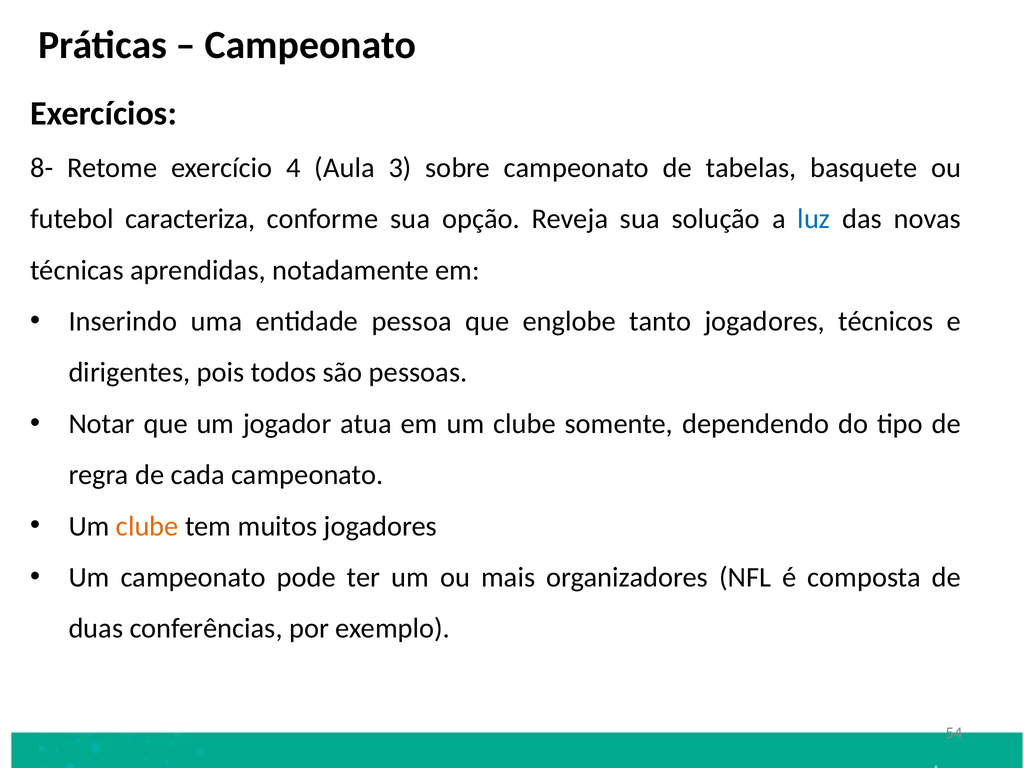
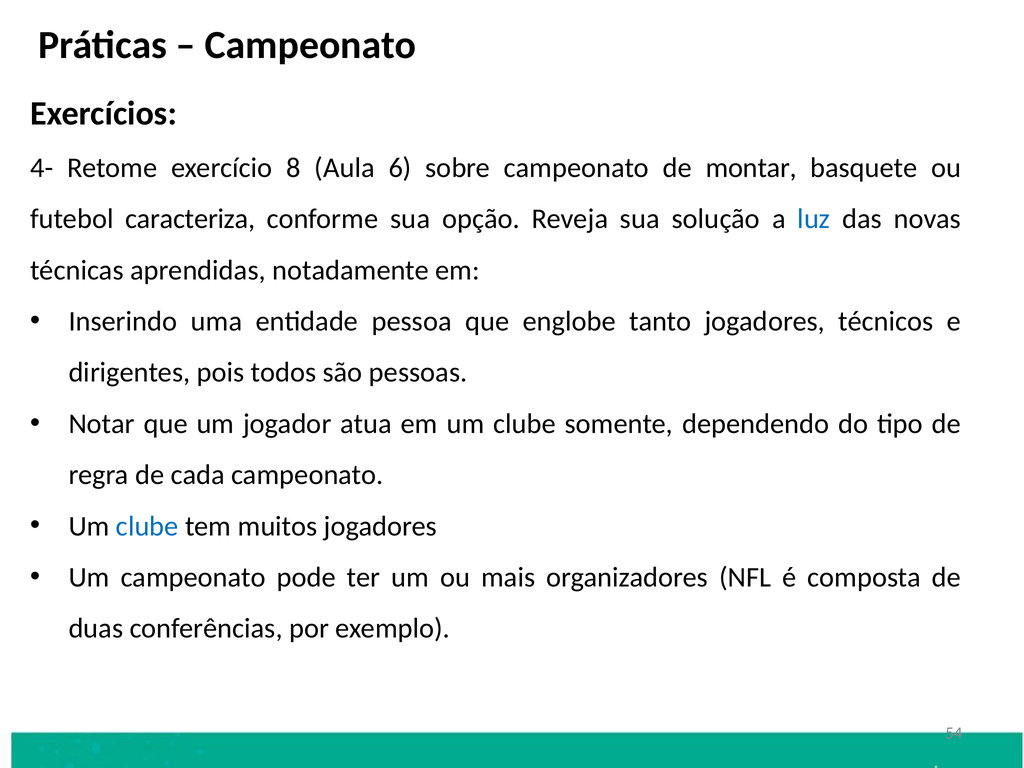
8-: 8- -> 4-
4: 4 -> 8
3: 3 -> 6
tabelas: tabelas -> montar
clube at (147, 526) colour: orange -> blue
